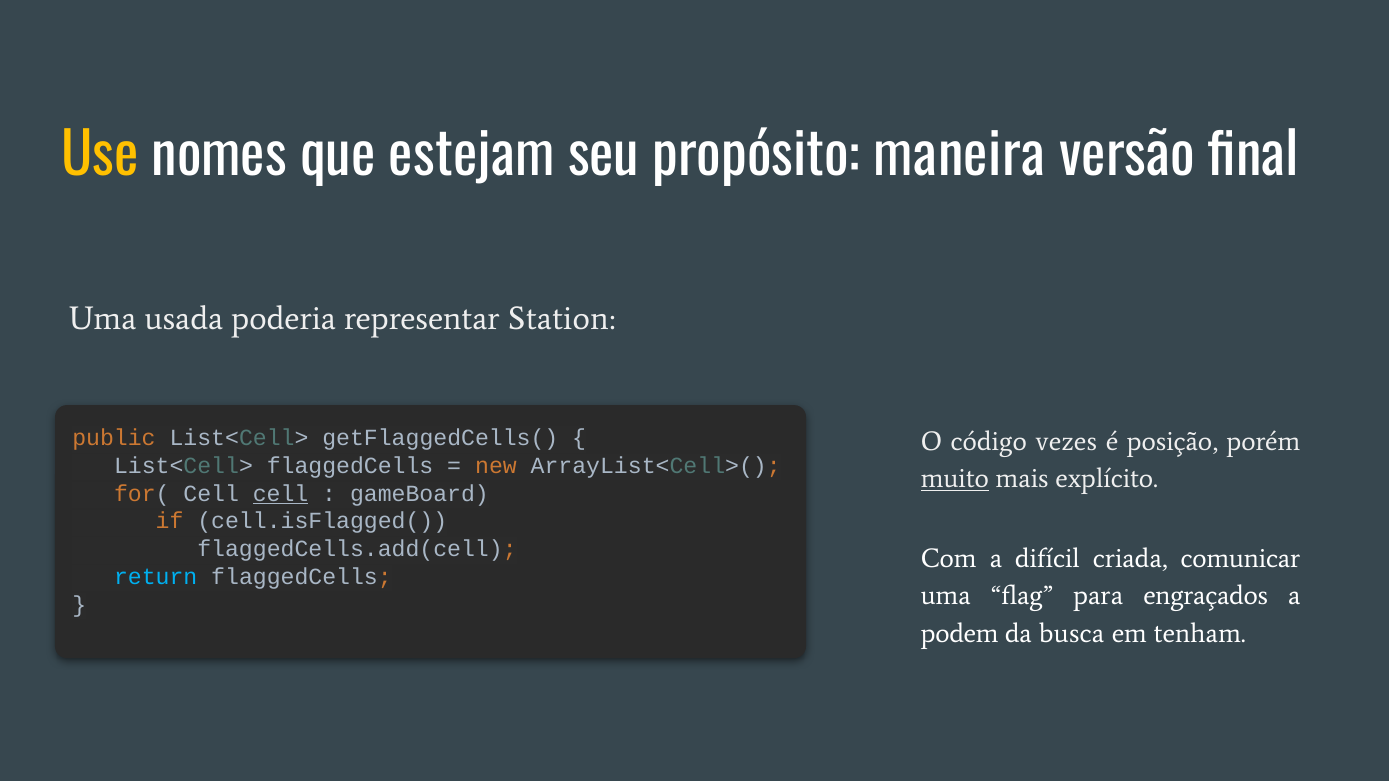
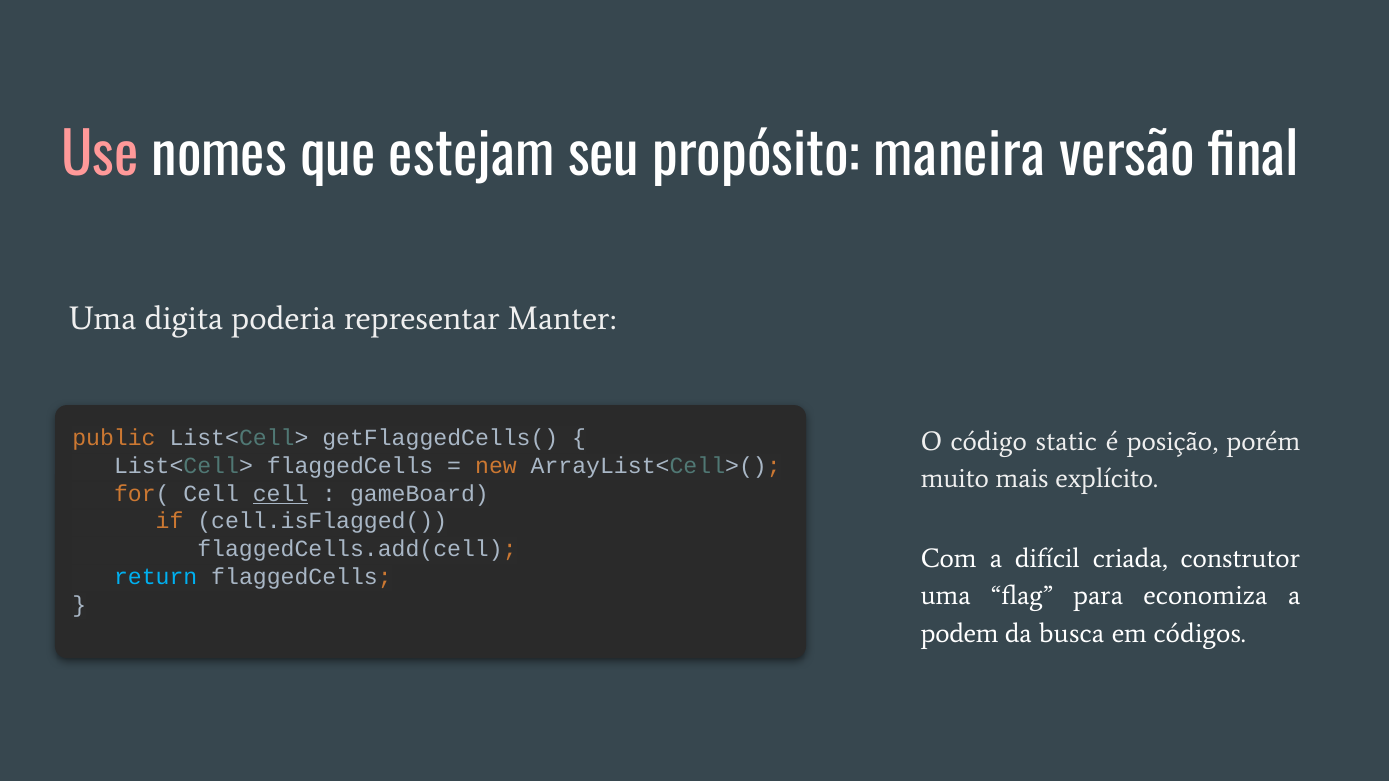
Use colour: yellow -> pink
usada: usada -> digita
Station: Station -> Manter
vezes: vezes -> static
muito underline: present -> none
comunicar: comunicar -> construtor
engraçados: engraçados -> economiza
tenham: tenham -> códigos
